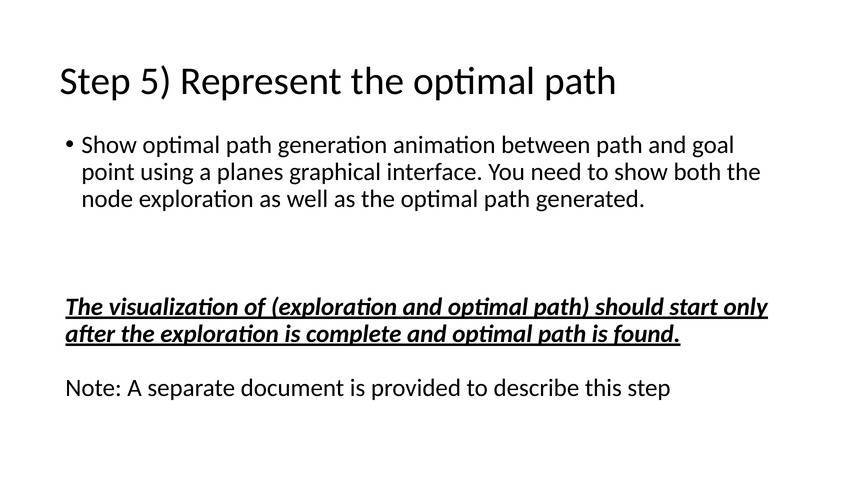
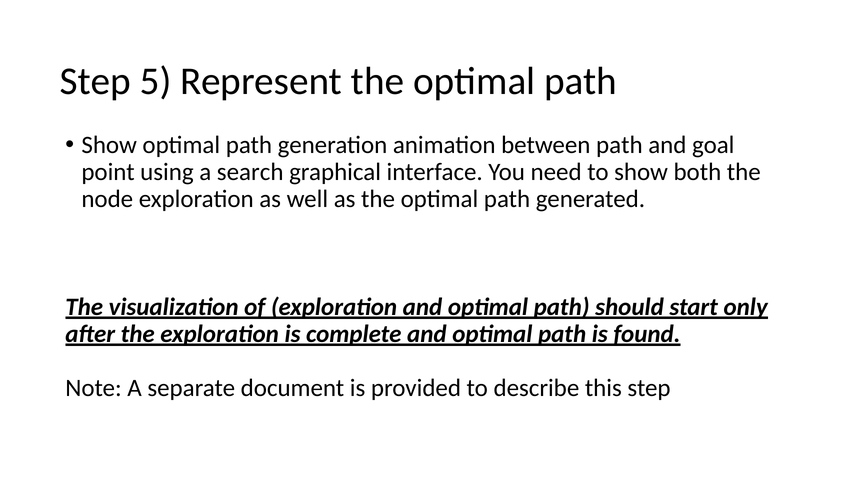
planes: planes -> search
